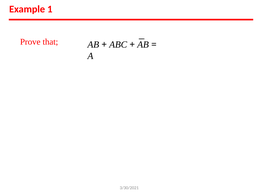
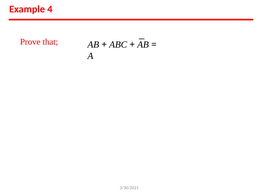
1: 1 -> 4
